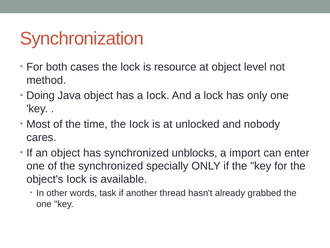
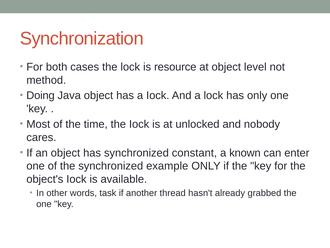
unblocks: unblocks -> constant
import: import -> known
specially: specially -> example
